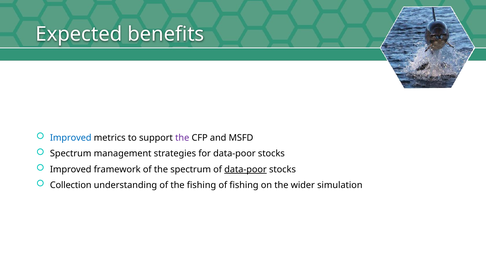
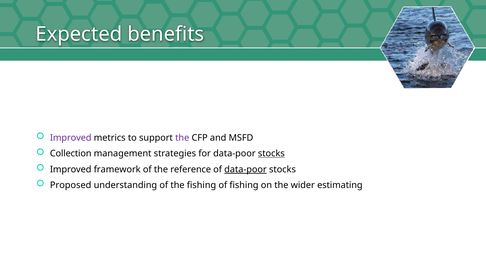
Improved at (71, 138) colour: blue -> purple
Spectrum at (71, 154): Spectrum -> Collection
stocks at (271, 154) underline: none -> present
the spectrum: spectrum -> reference
Collection: Collection -> Proposed
simulation: simulation -> estimating
